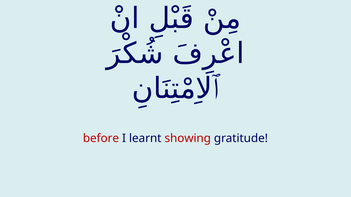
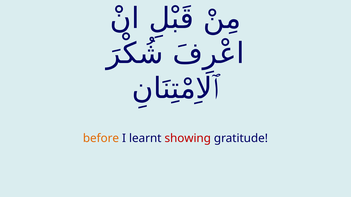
before colour: red -> orange
